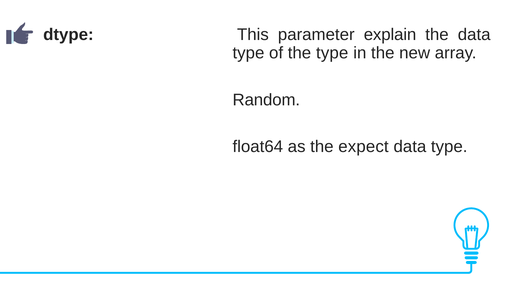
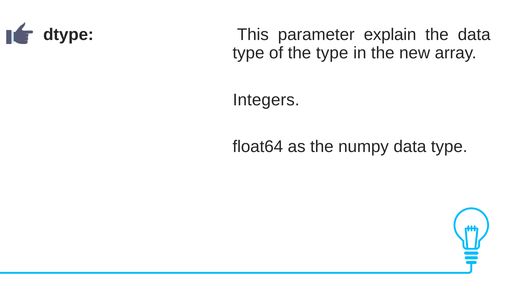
Random: Random -> Integers
expect: expect -> numpy
